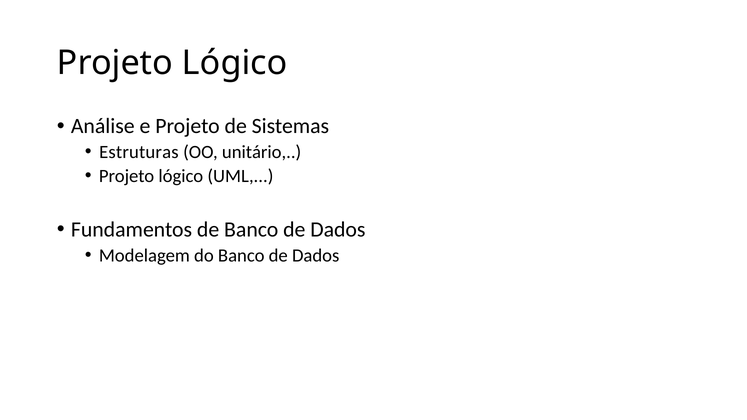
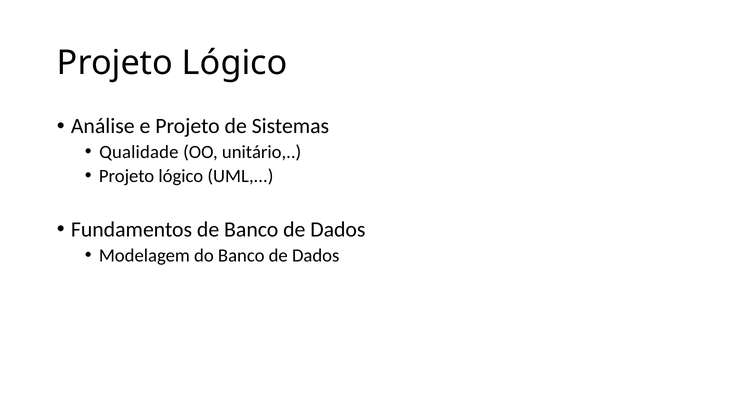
Estruturas: Estruturas -> Qualidade
